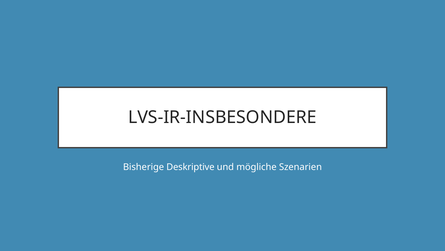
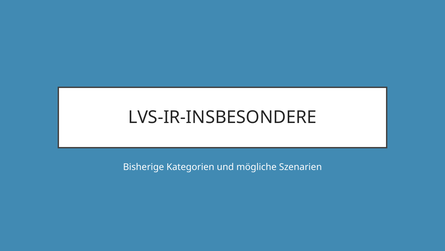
Deskriptive: Deskriptive -> Kategorien
